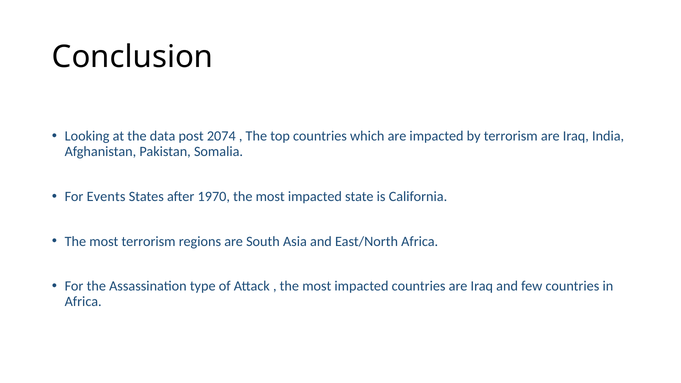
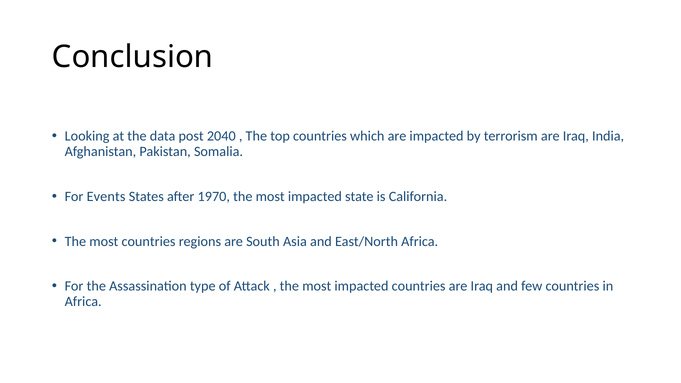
2074: 2074 -> 2040
most terrorism: terrorism -> countries
